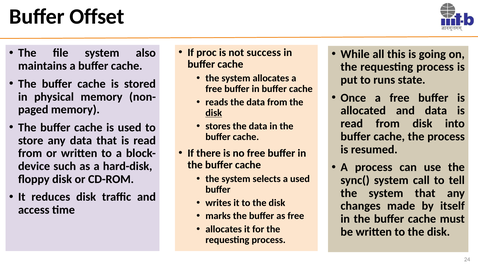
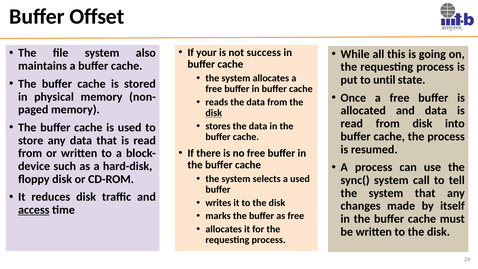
proc: proc -> your
runs: runs -> until
access underline: none -> present
